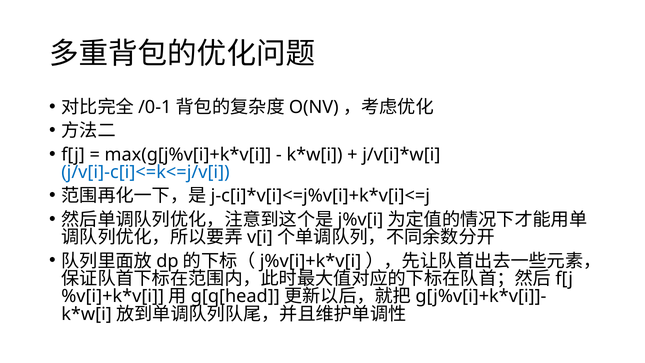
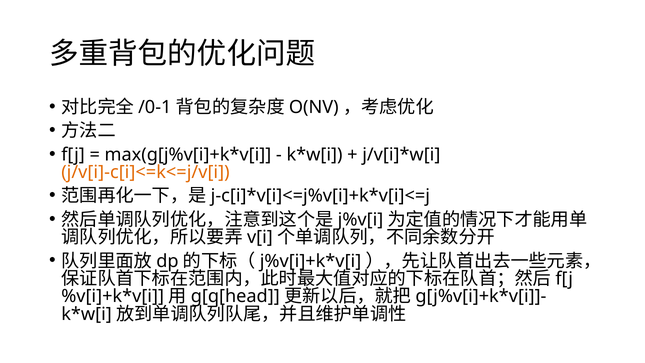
j/v[i]-c[i]<=k<=j/v[i colour: blue -> orange
